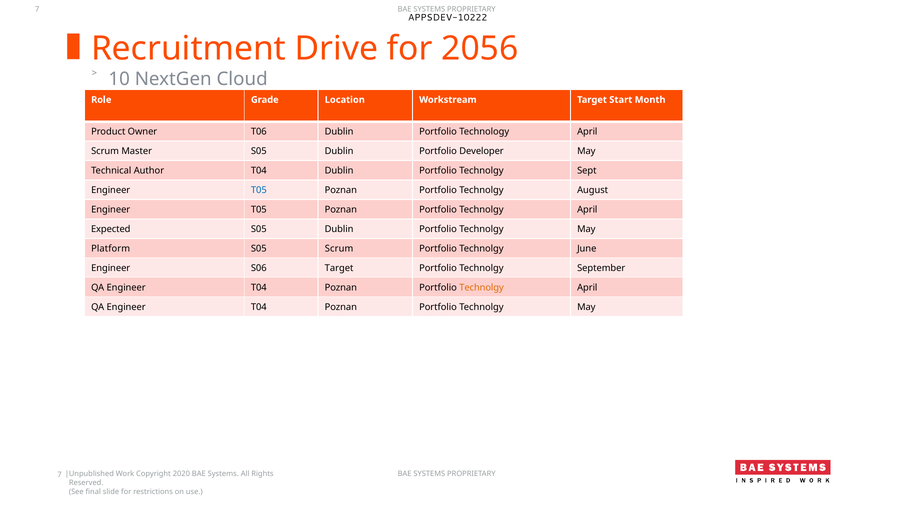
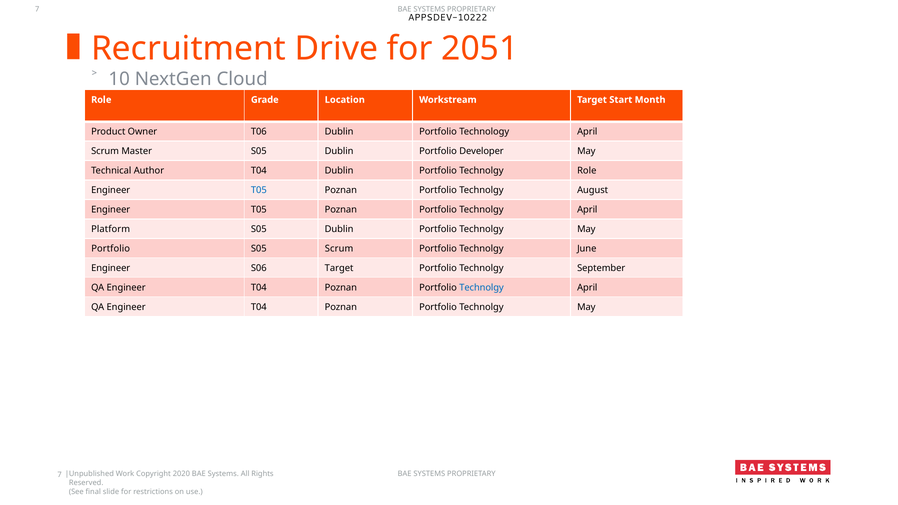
2056: 2056 -> 2051
Technolgy Sept: Sept -> Role
Expected: Expected -> Platform
Platform at (111, 249): Platform -> Portfolio
Technolgy at (482, 288) colour: orange -> blue
